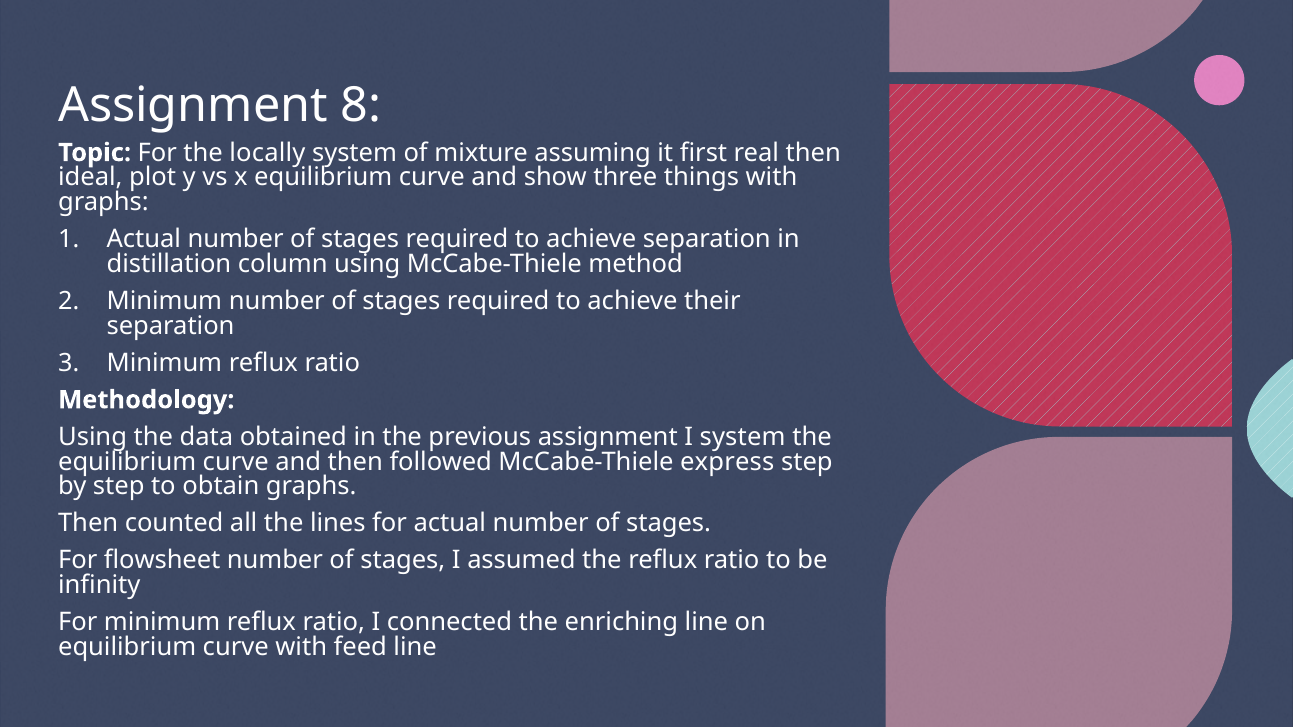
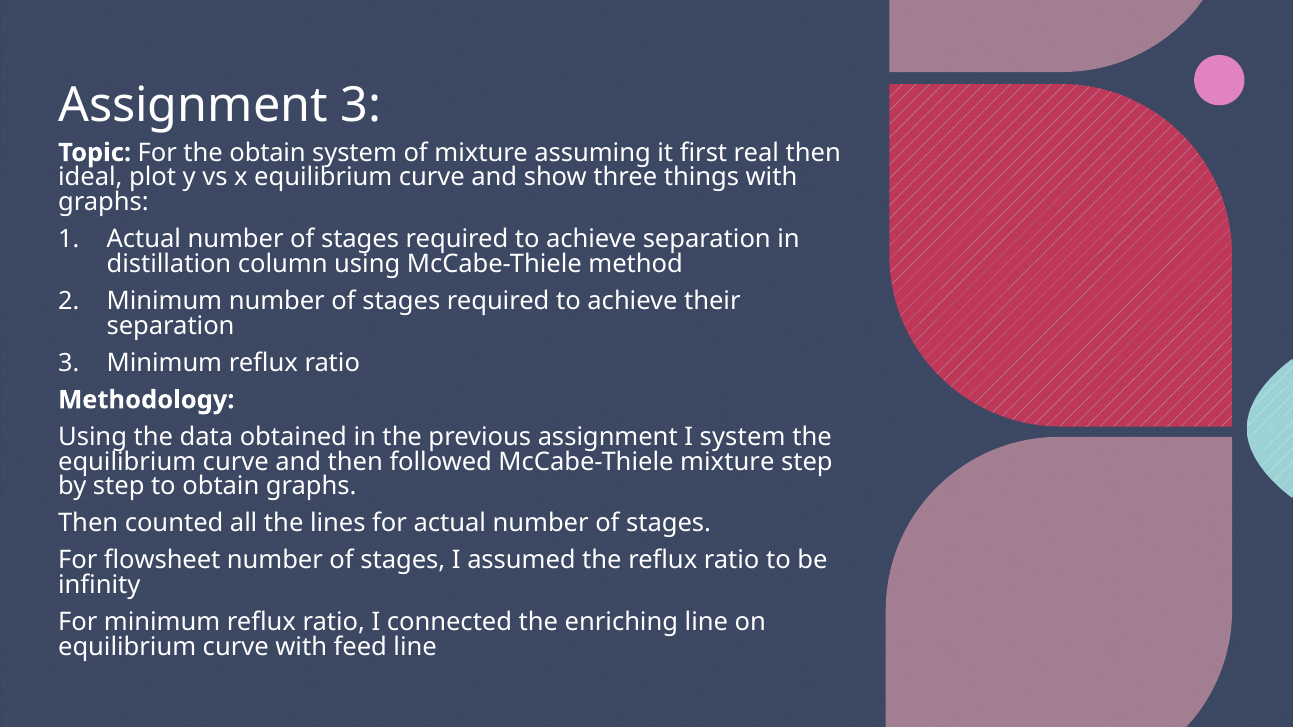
Assignment 8: 8 -> 3
the locally: locally -> obtain
McCabe-Thiele express: express -> mixture
